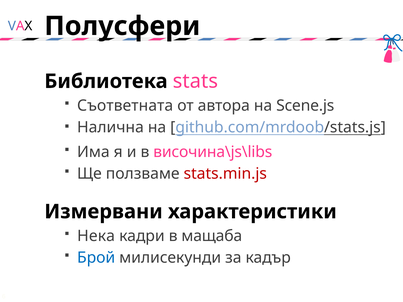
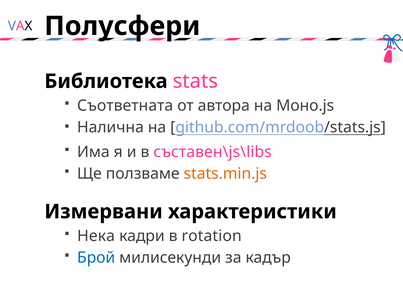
Scene.js: Scene.js -> Моно.js
височина\js\libs: височина\js\libs -> съставен\js\libs
stats.min.js colour: red -> orange
мащаба: мащаба -> rotation
